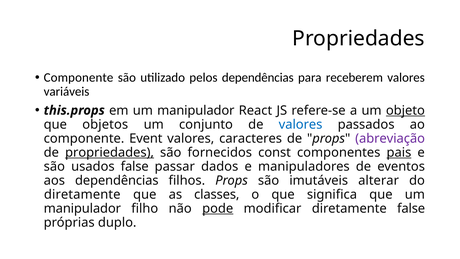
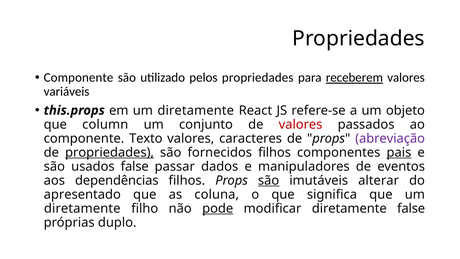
pelos dependências: dependências -> propriedades
receberem underline: none -> present
em um manipulador: manipulador -> diretamente
objeto underline: present -> none
objetos: objetos -> column
valores at (301, 124) colour: blue -> red
Event: Event -> Texto
fornecidos const: const -> filhos
são at (269, 180) underline: none -> present
diretamente at (82, 194): diretamente -> apresentado
classes: classes -> coluna
manipulador at (82, 208): manipulador -> diretamente
